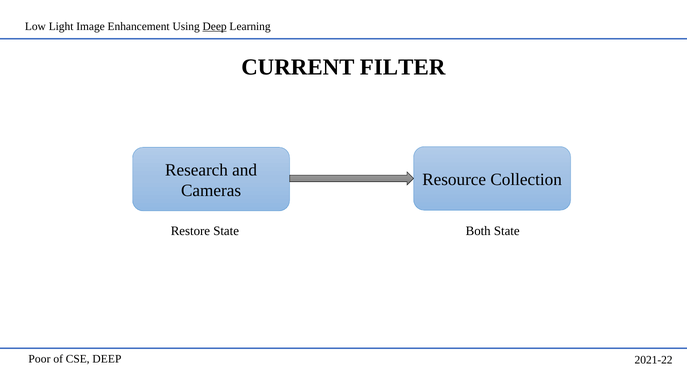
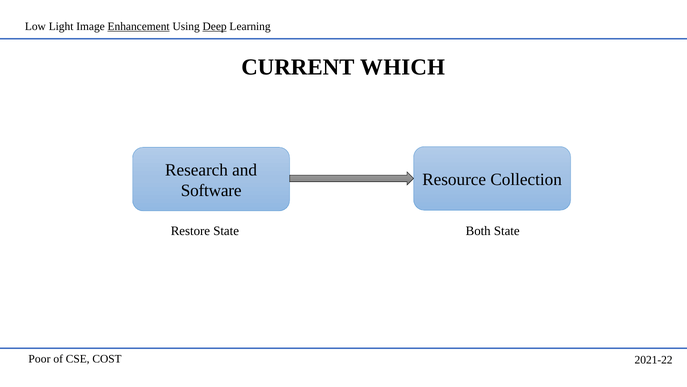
Enhancement underline: none -> present
FILTER: FILTER -> WHICH
Cameras: Cameras -> Software
CSE DEEP: DEEP -> COST
